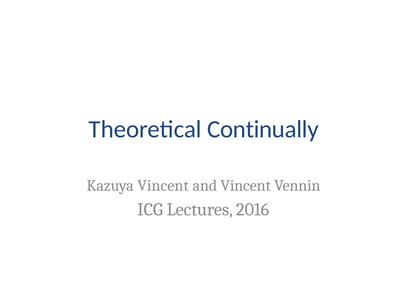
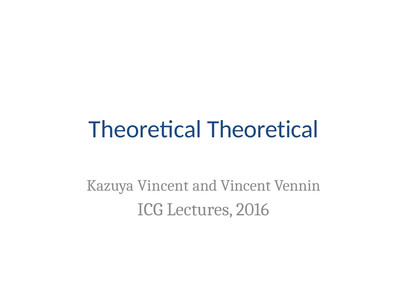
Theoretical Continually: Continually -> Theoretical
